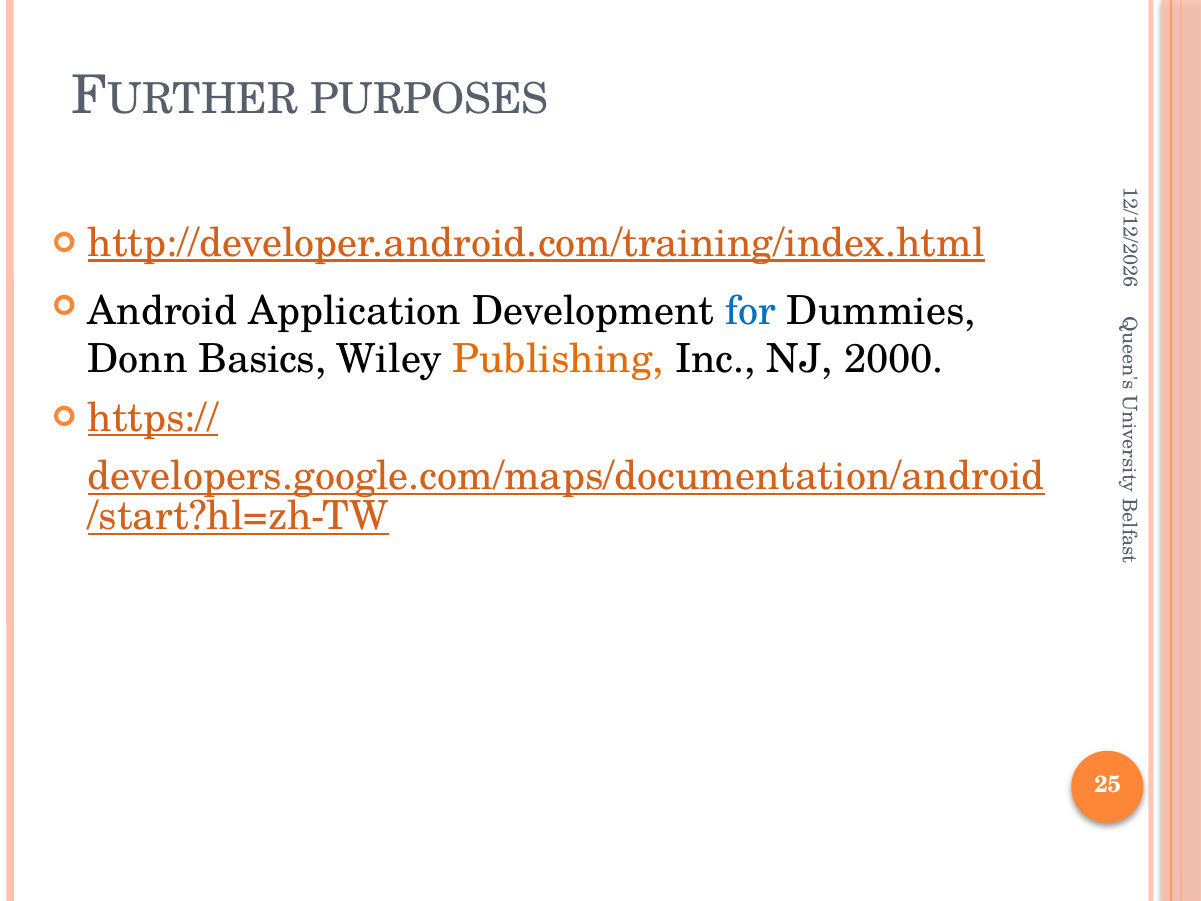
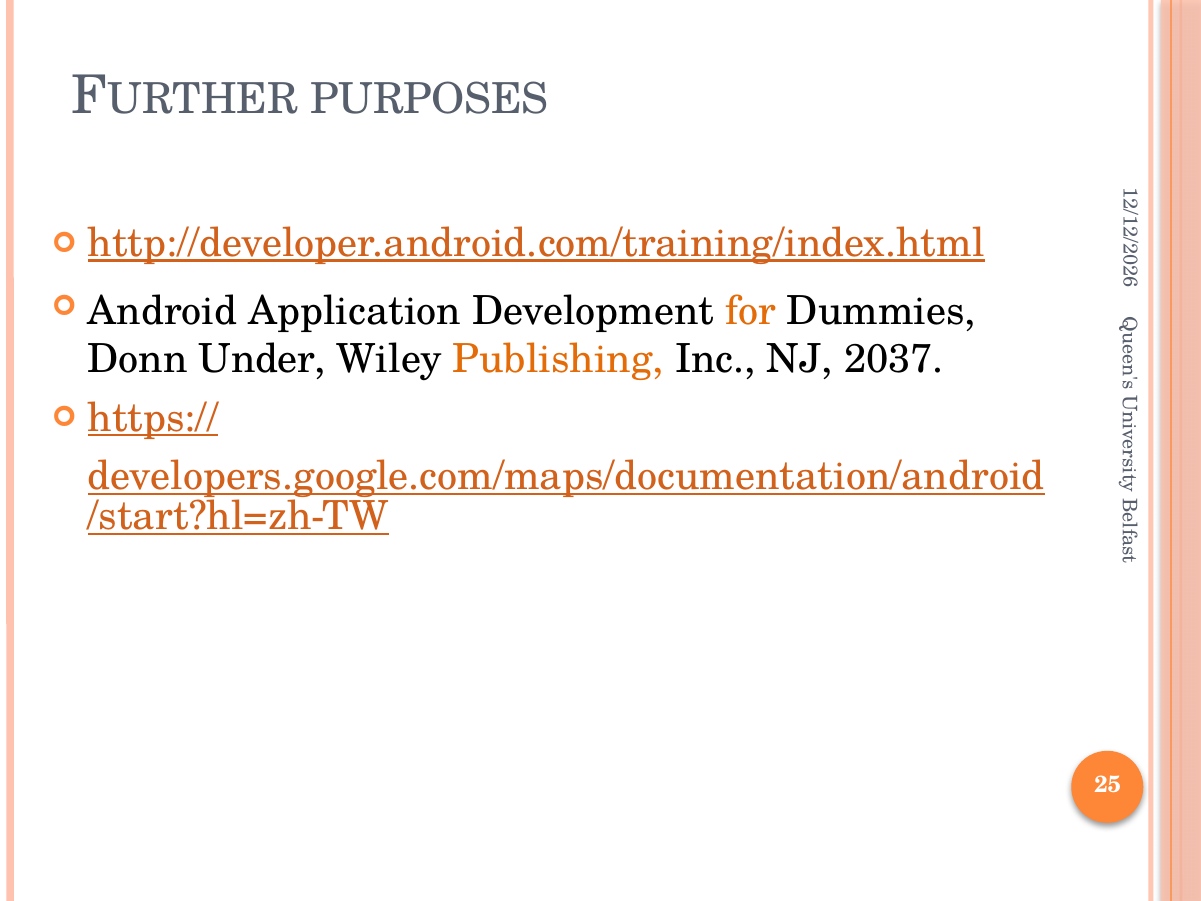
for colour: blue -> orange
Basics: Basics -> Under
2000: 2000 -> 2037
